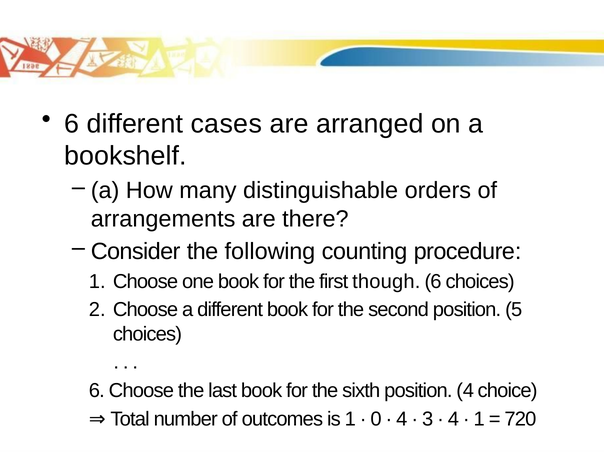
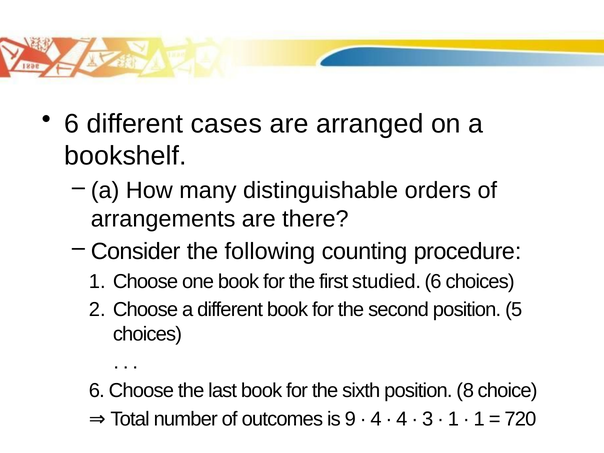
though: though -> studied
position 4: 4 -> 8
is 1: 1 -> 9
0 at (376, 419): 0 -> 4
4 at (453, 419): 4 -> 1
